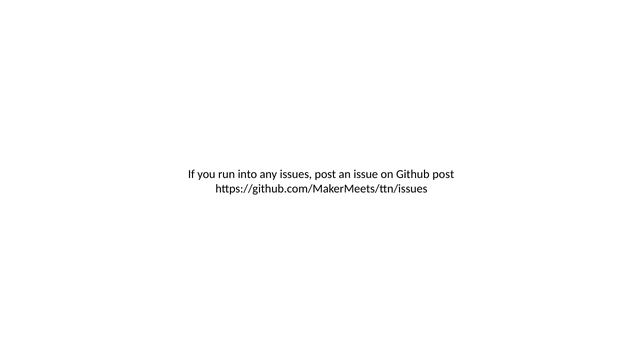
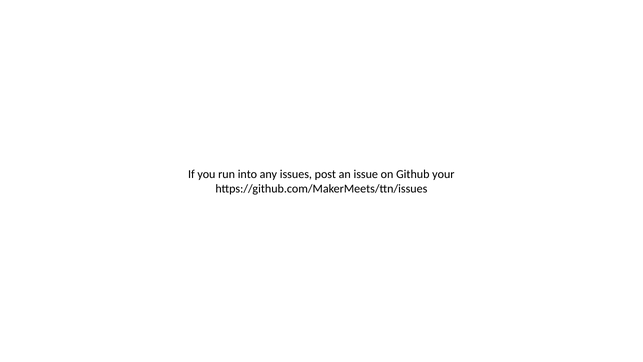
Github post: post -> your
